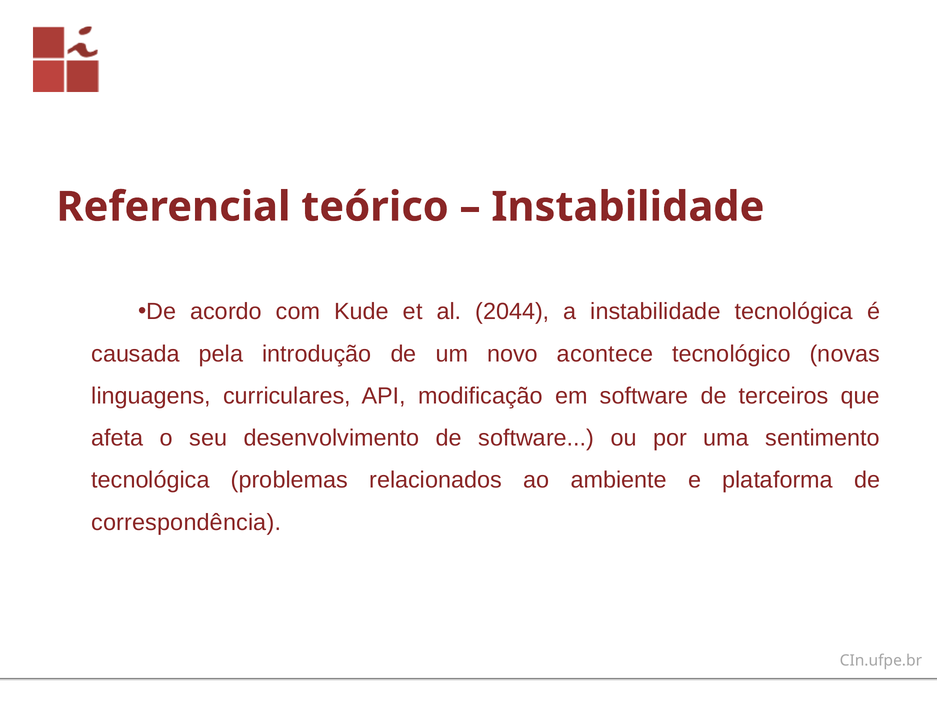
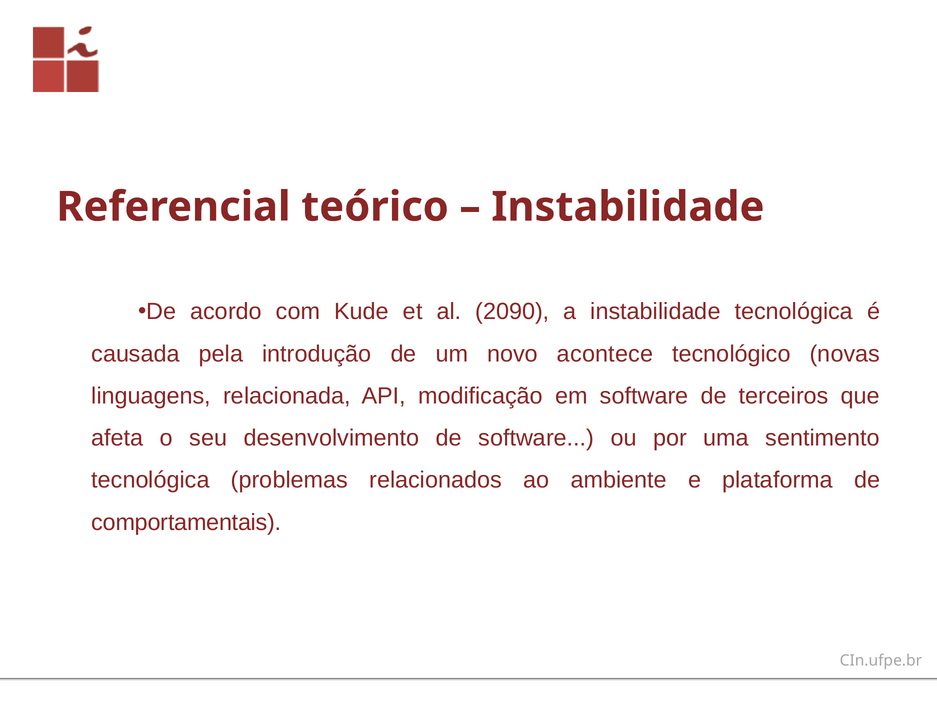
2044: 2044 -> 2090
curriculares: curriculares -> relacionada
correspondência: correspondência -> comportamentais
